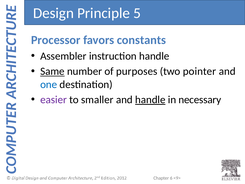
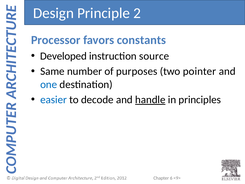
5: 5 -> 2
Assembler: Assembler -> Developed
instruction handle: handle -> source
Same underline: present -> none
easier colour: purple -> blue
smaller: smaller -> decode
necessary: necessary -> principles
